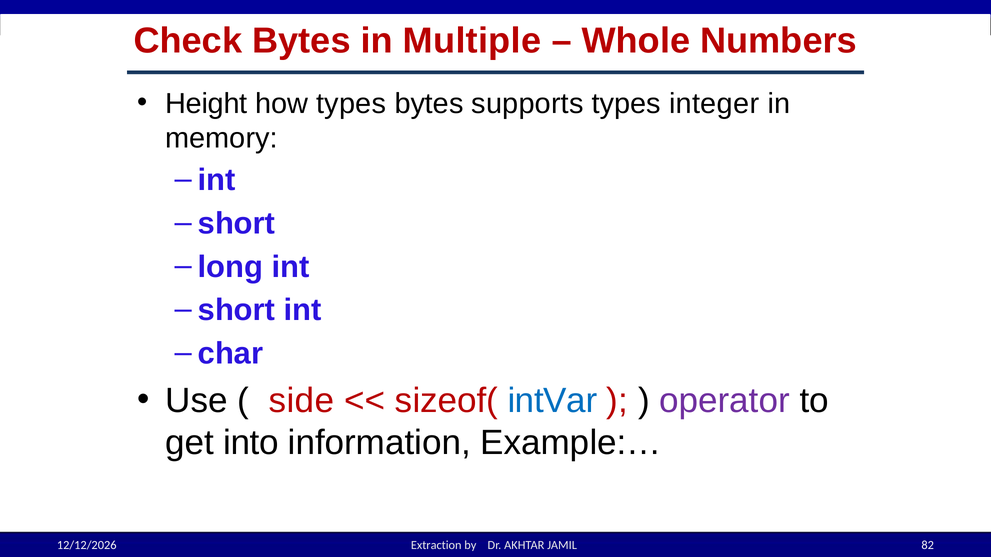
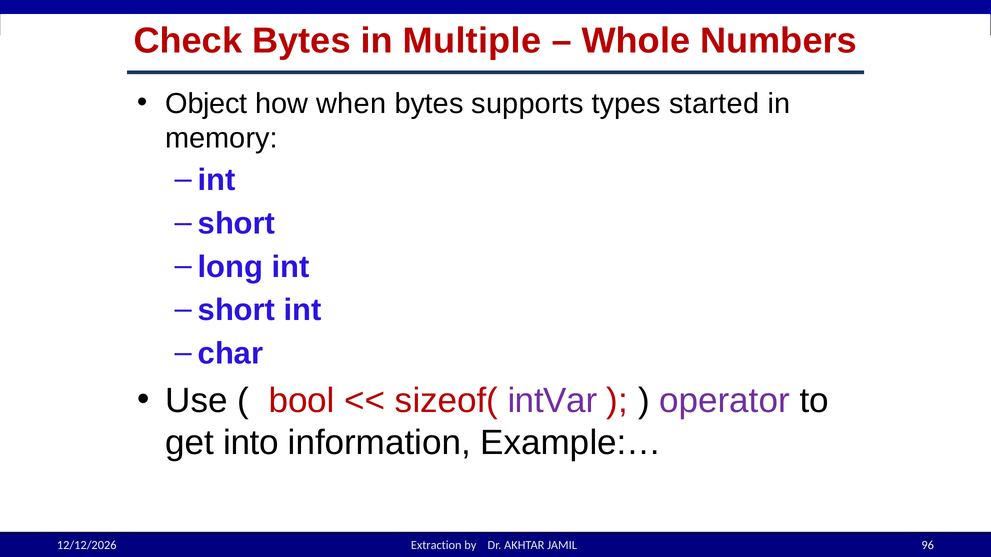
Height: Height -> Object
how types: types -> when
integer: integer -> started
side: side -> bool
intVar colour: blue -> purple
82: 82 -> 96
